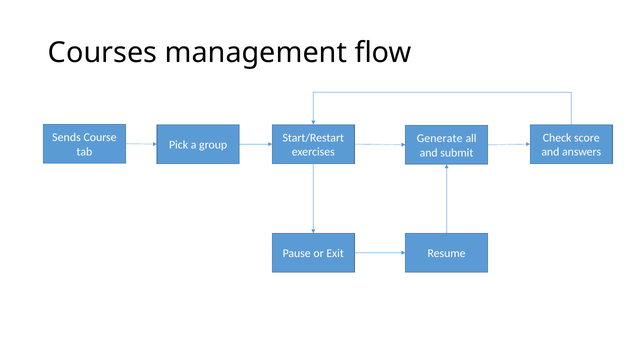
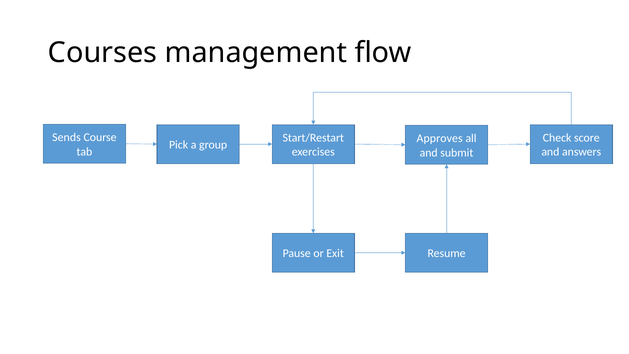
Generate: Generate -> Approves
